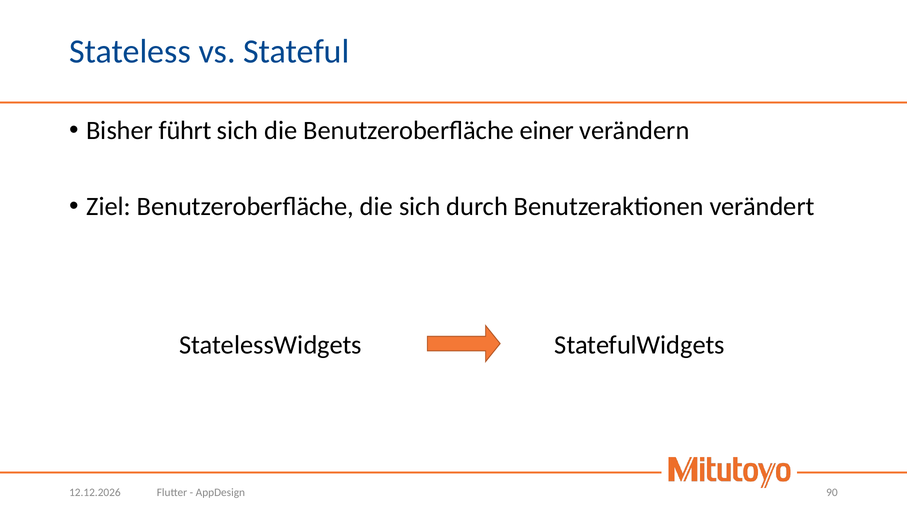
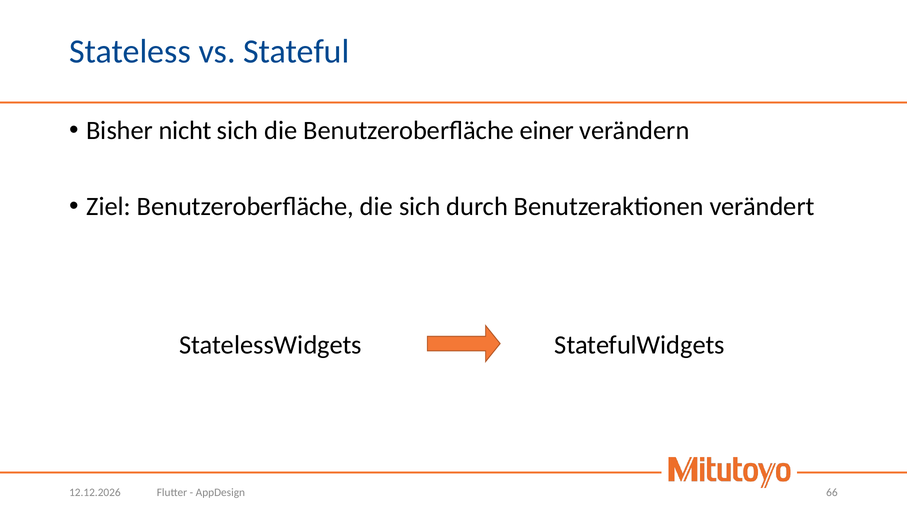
führt: führt -> nicht
90: 90 -> 66
